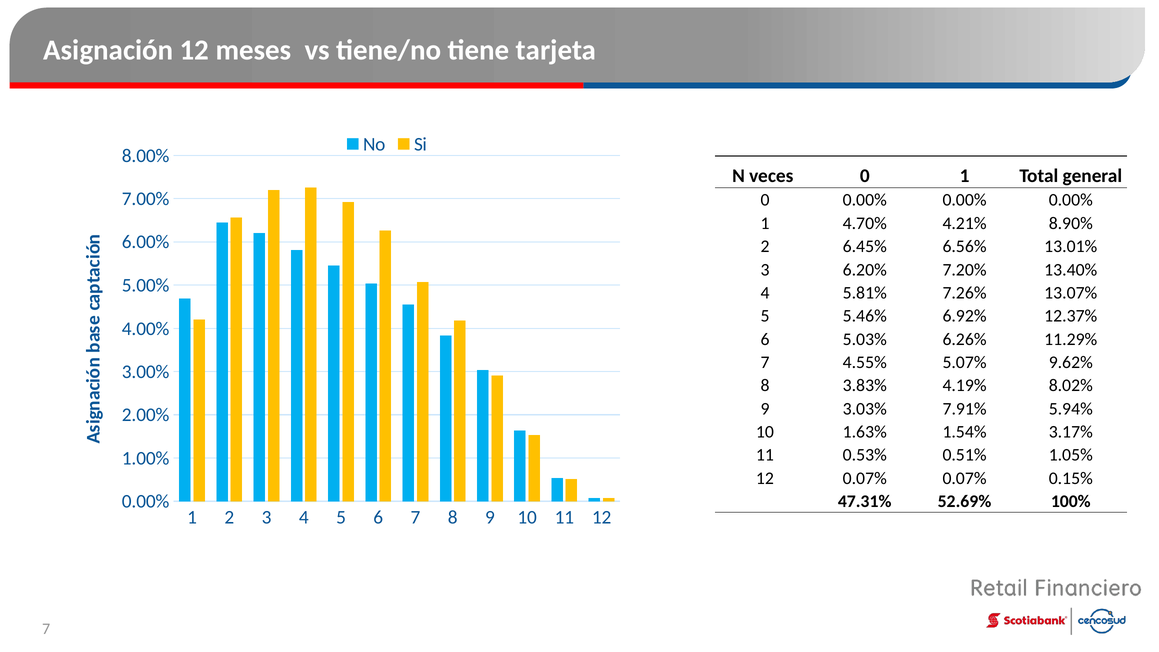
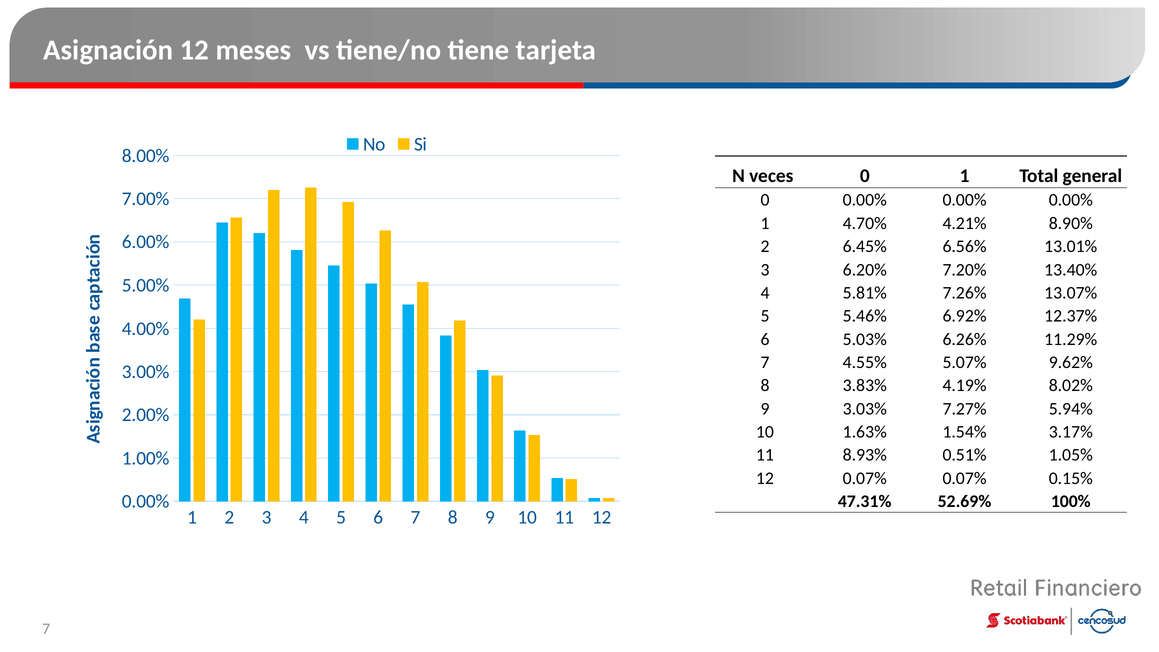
7.91%: 7.91% -> 7.27%
0.53%: 0.53% -> 8.93%
